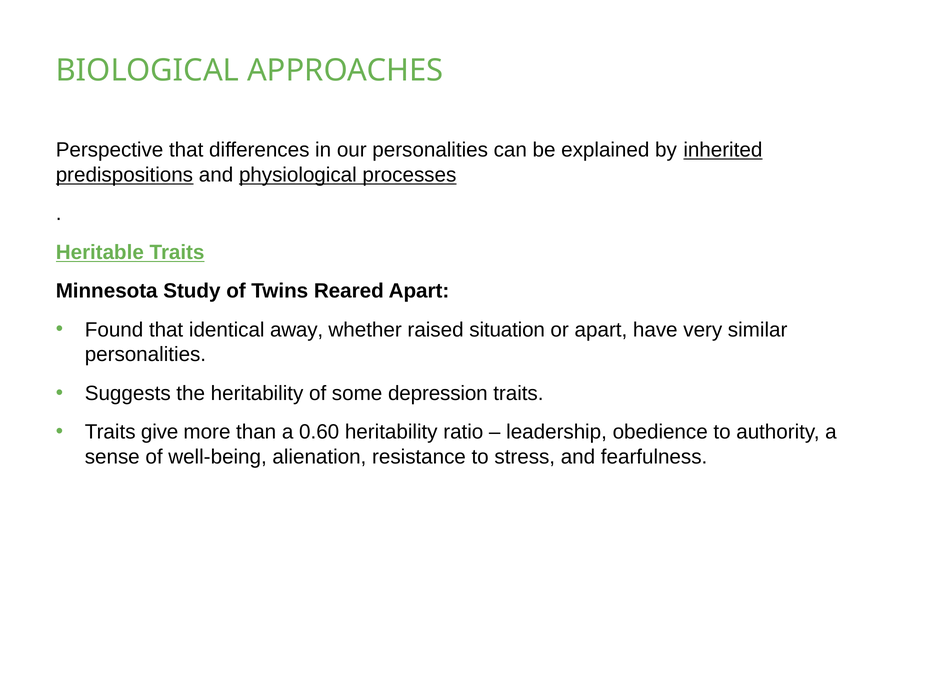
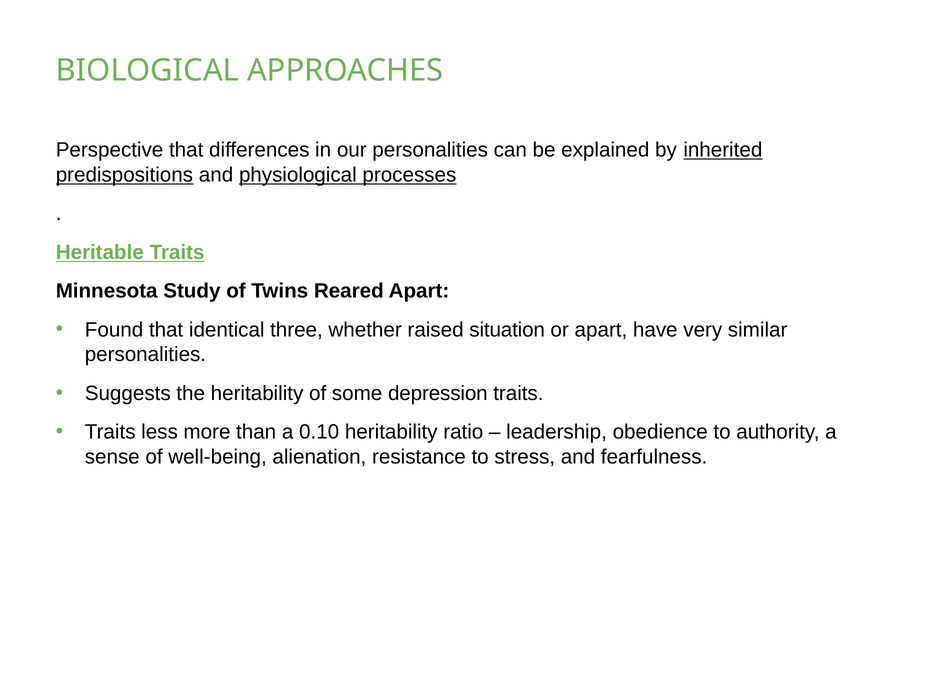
away: away -> three
give: give -> less
0.60: 0.60 -> 0.10
